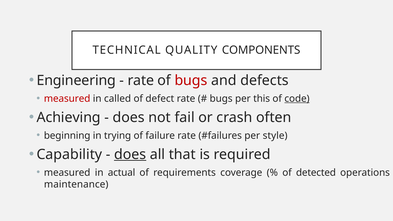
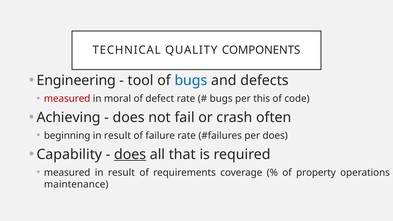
rate at (141, 80): rate -> tool
bugs at (191, 80) colour: red -> blue
called: called -> moral
code underline: present -> none
trying at (118, 136): trying -> result
per style: style -> does
measured in actual: actual -> result
detected: detected -> property
